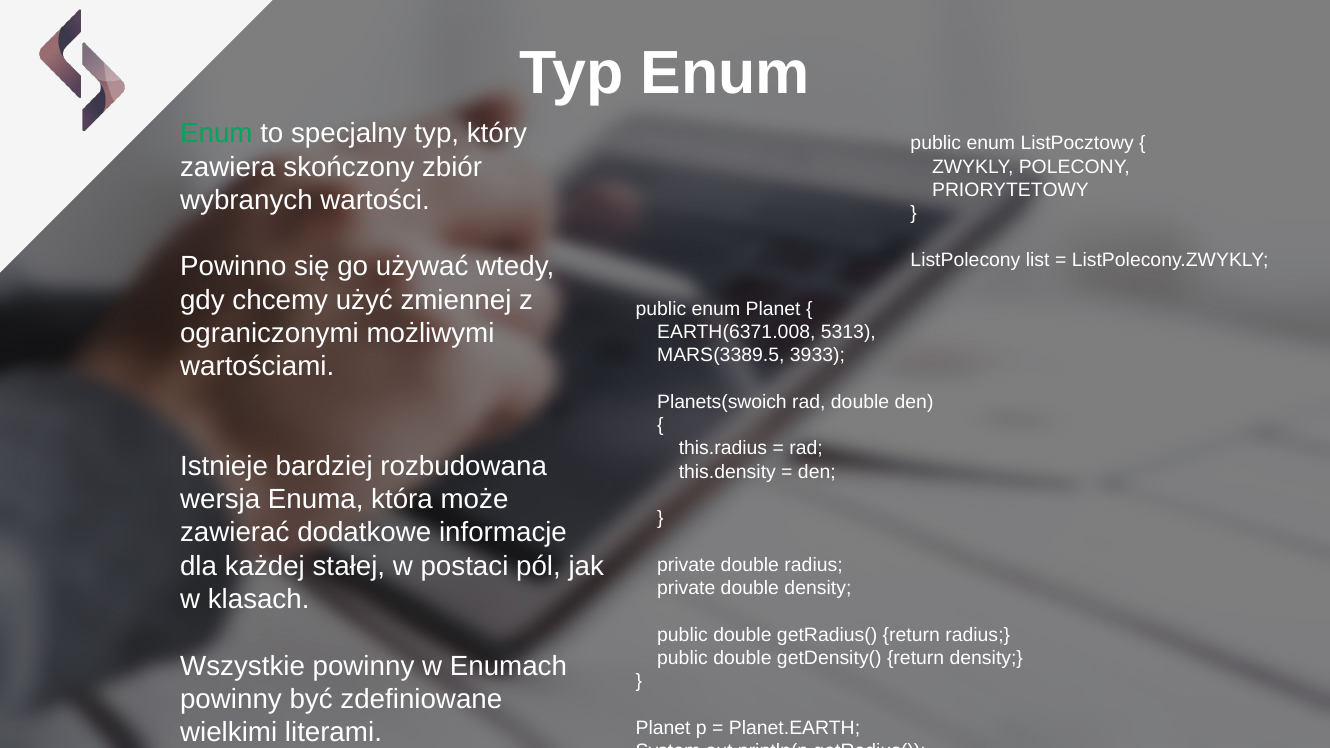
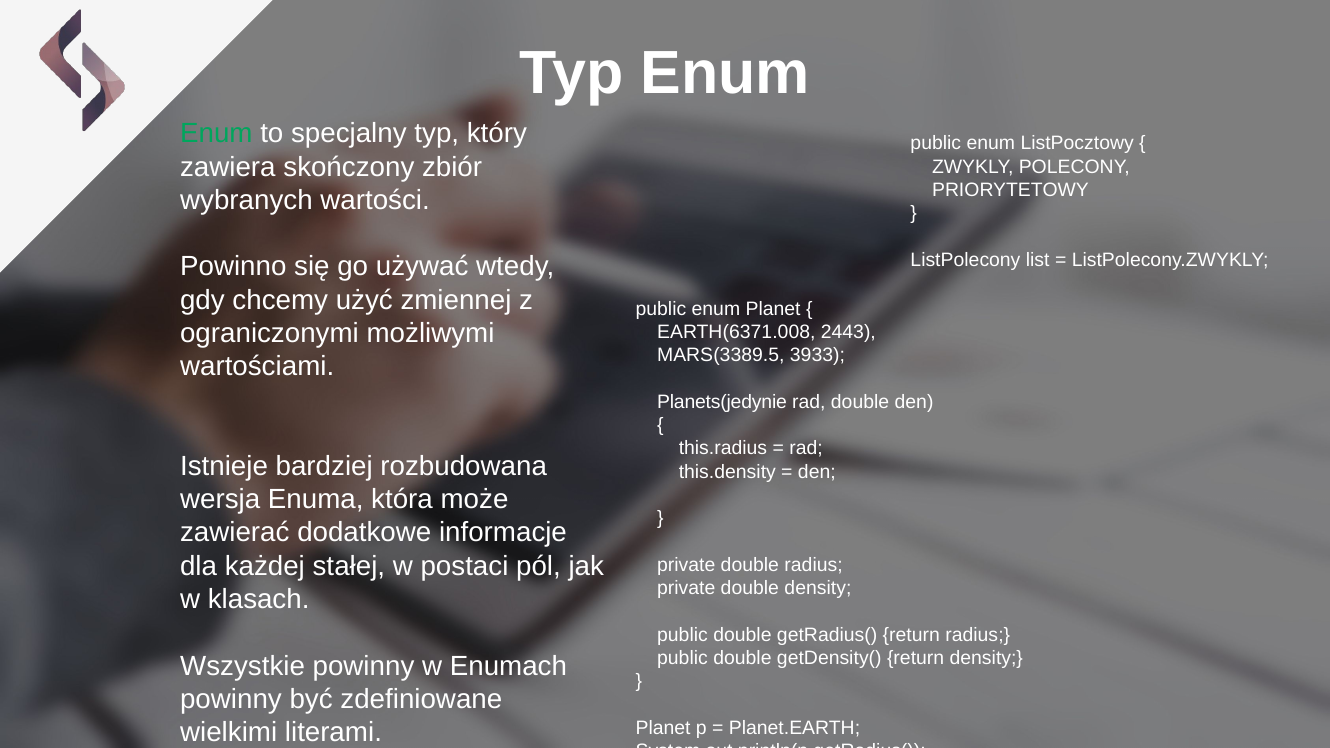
5313: 5313 -> 2443
Planets(swoich: Planets(swoich -> Planets(jedynie
